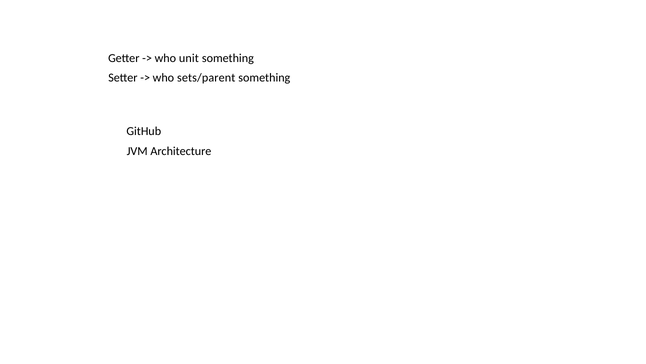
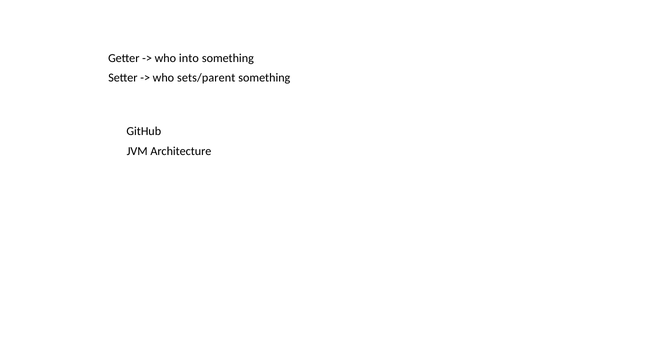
unit: unit -> into
